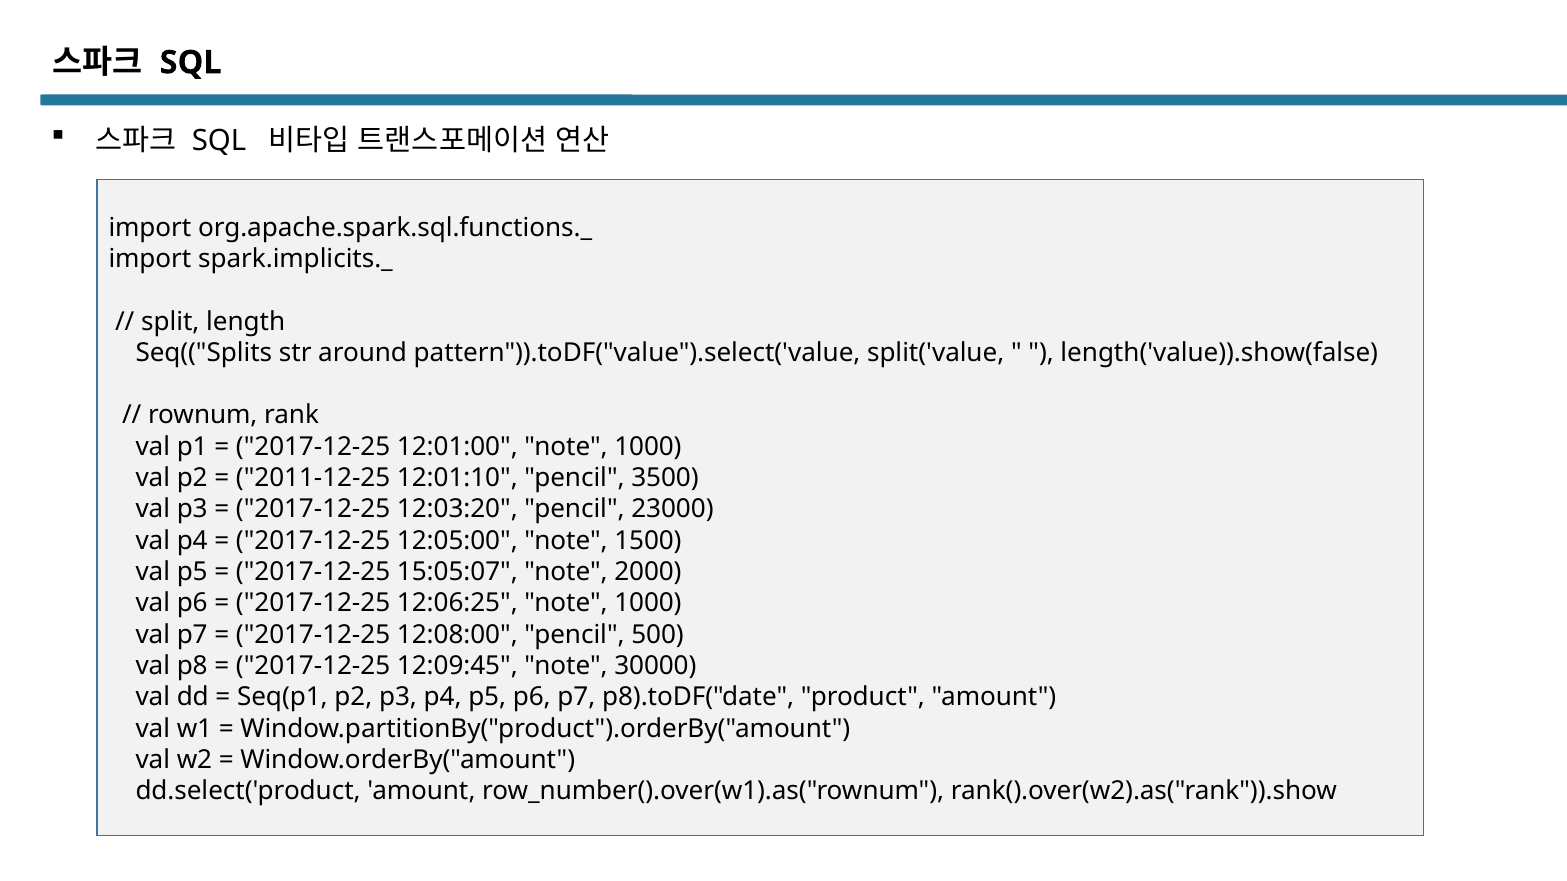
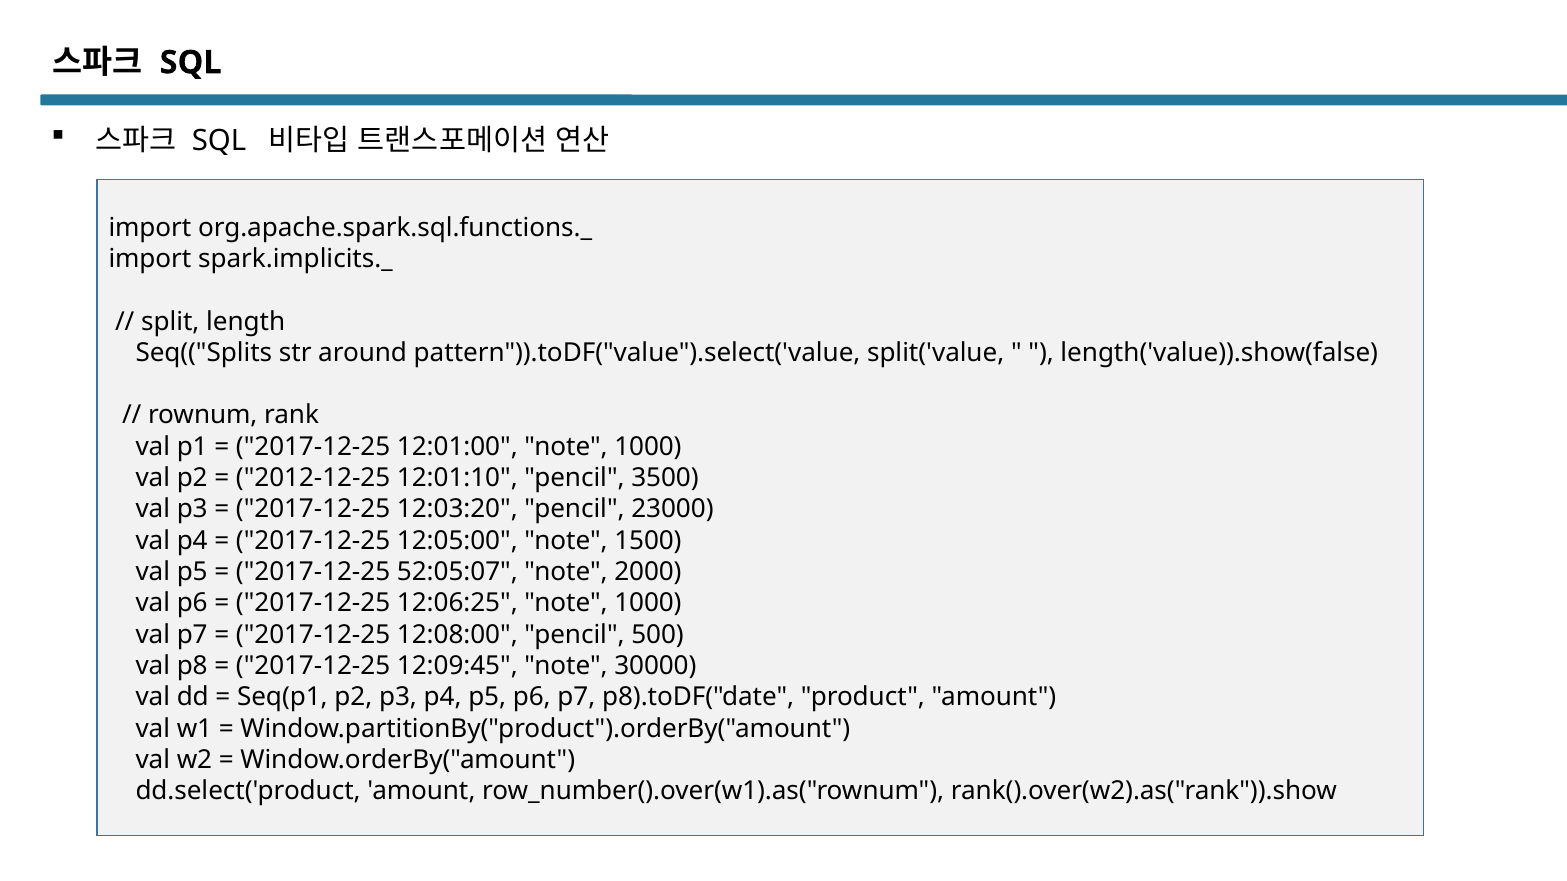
2011-12-25: 2011-12-25 -> 2012-12-25
15:05:07: 15:05:07 -> 52:05:07
